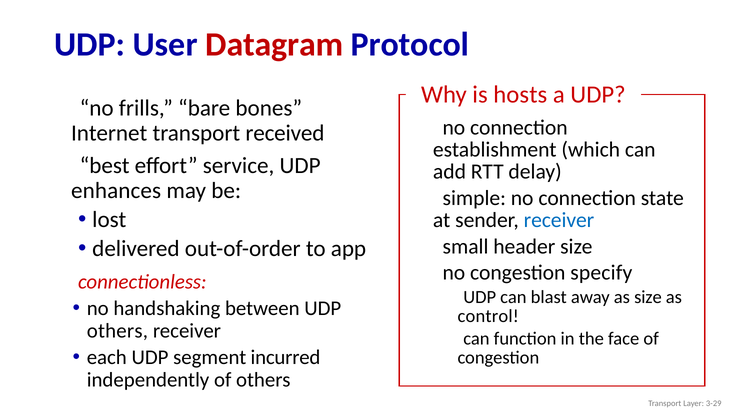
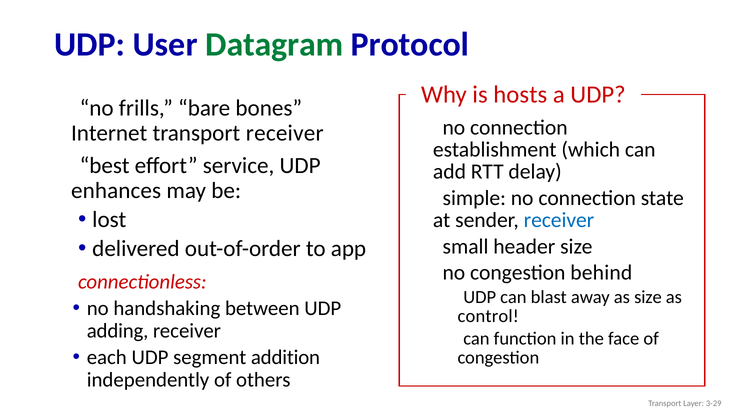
Datagram colour: red -> green
transport received: received -> receiver
specify: specify -> behind
others at (117, 331): others -> adding
incurred: incurred -> addition
